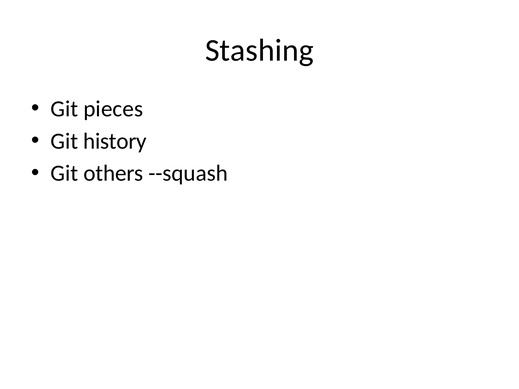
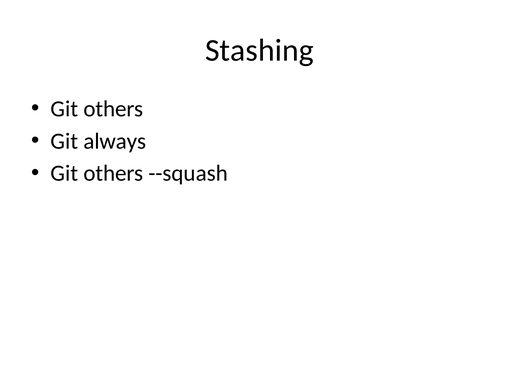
pieces at (113, 109): pieces -> others
history: history -> always
